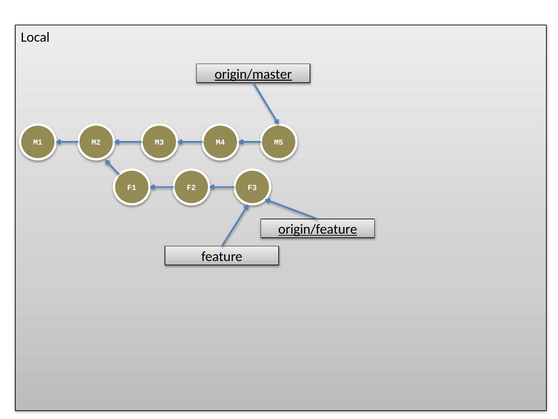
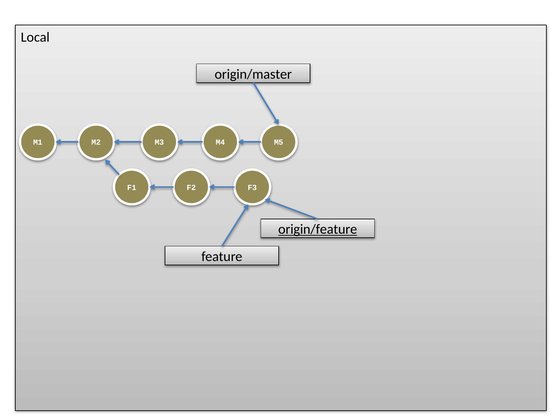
origin/master underline: present -> none
